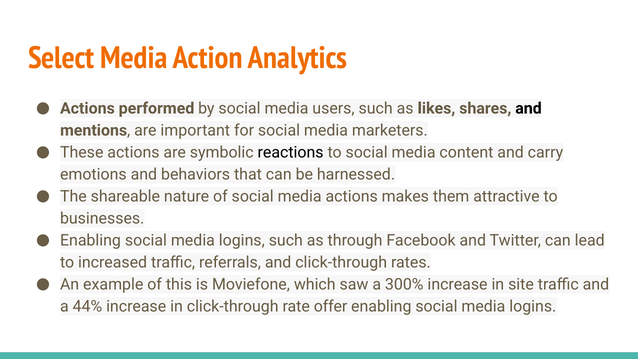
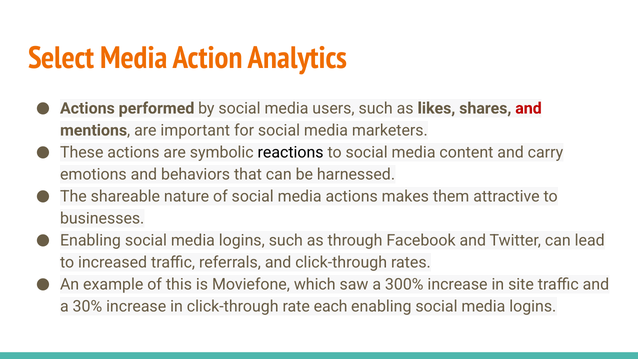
and at (528, 108) colour: black -> red
44%: 44% -> 30%
offer: offer -> each
